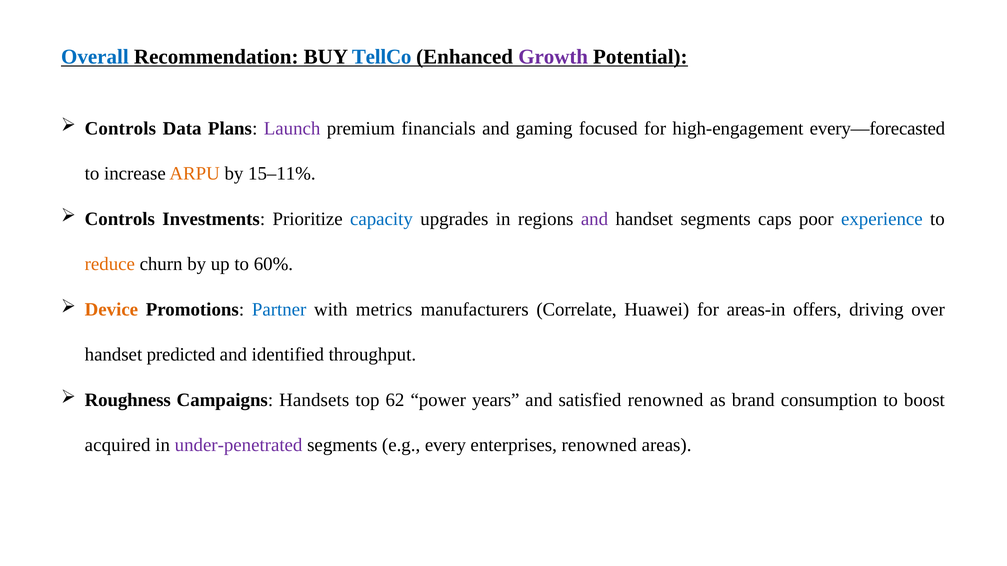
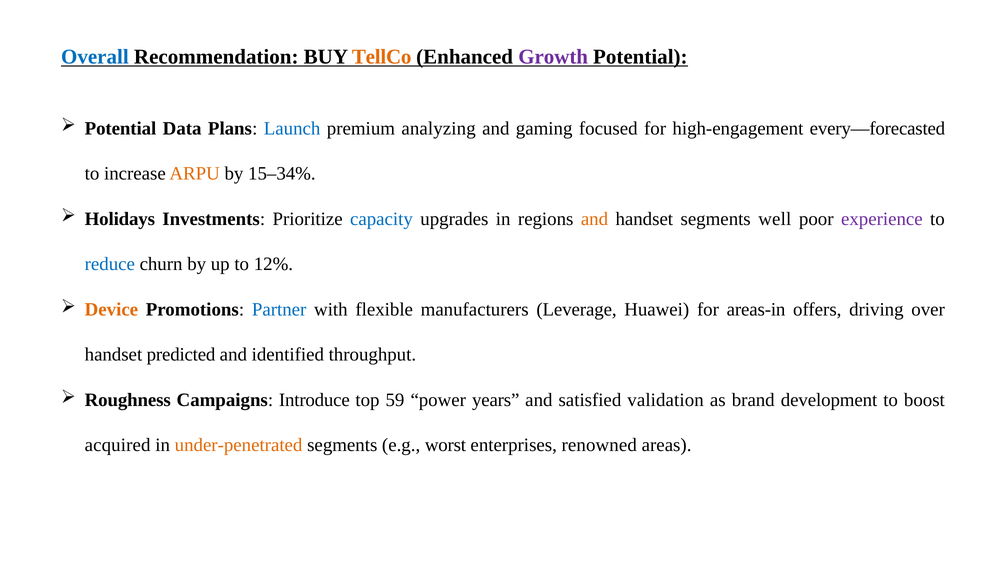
TellCo colour: blue -> orange
Controls at (120, 128): Controls -> Potential
Launch colour: purple -> blue
financials: financials -> analyzing
15–11%: 15–11% -> 15–34%
Controls at (120, 219): Controls -> Holidays
and at (594, 219) colour: purple -> orange
caps: caps -> well
experience colour: blue -> purple
reduce colour: orange -> blue
60%: 60% -> 12%
metrics: metrics -> flexible
Correlate: Correlate -> Leverage
Handsets: Handsets -> Introduce
62: 62 -> 59
satisfied renowned: renowned -> validation
consumption: consumption -> development
under‑penetrated colour: purple -> orange
every: every -> worst
